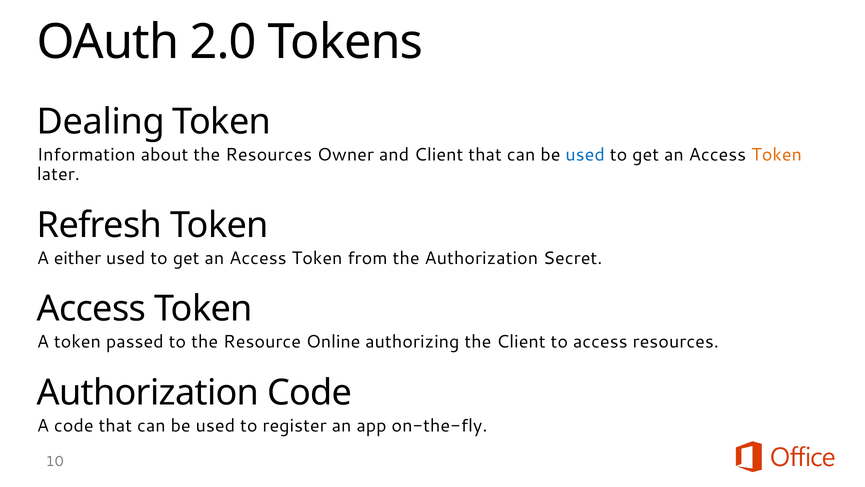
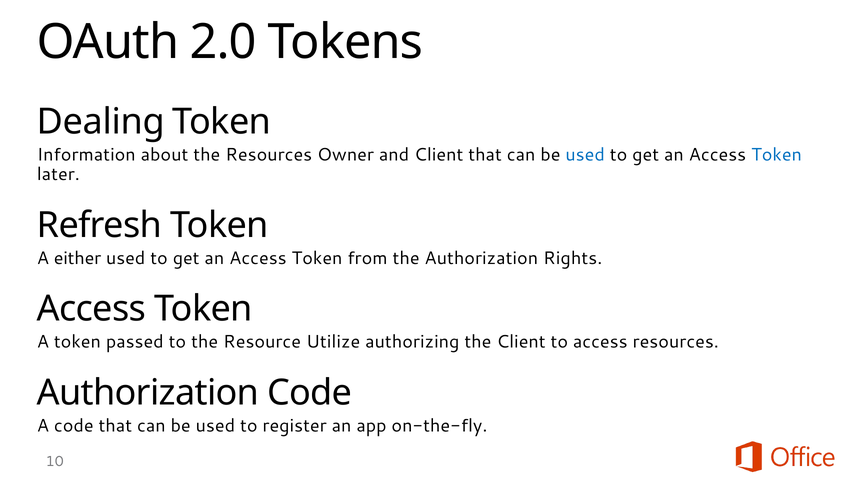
Token at (777, 155) colour: orange -> blue
Secret: Secret -> Rights
Online: Online -> Utilize
